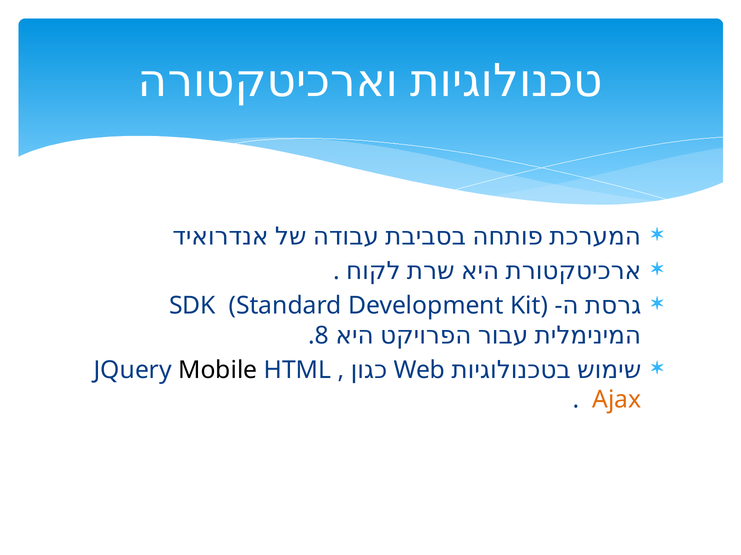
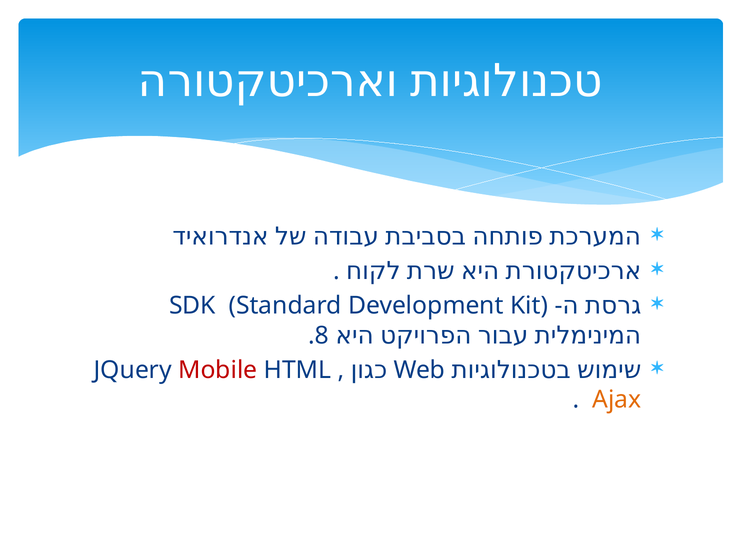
Mobile colour: black -> red
